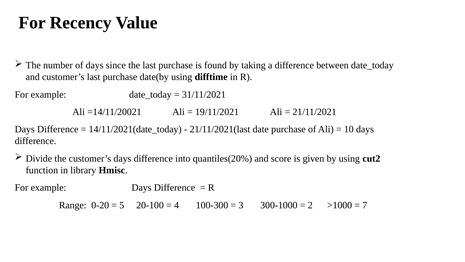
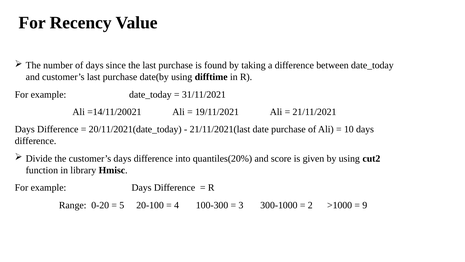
14/11/2021(date_today: 14/11/2021(date_today -> 20/11/2021(date_today
7: 7 -> 9
